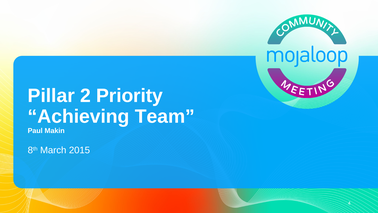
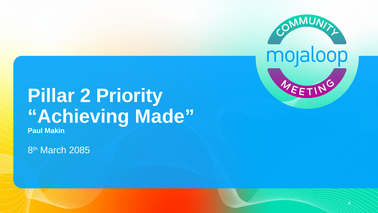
Team: Team -> Made
2015: 2015 -> 2085
